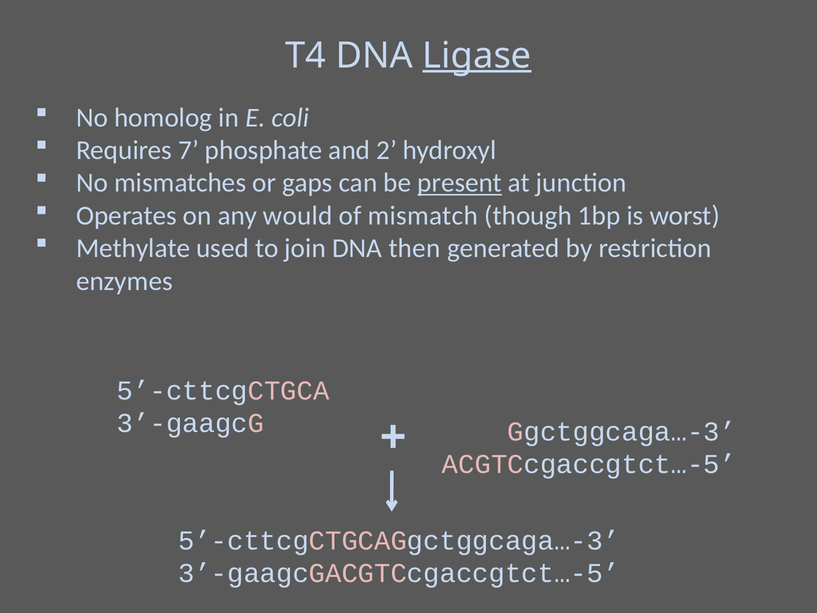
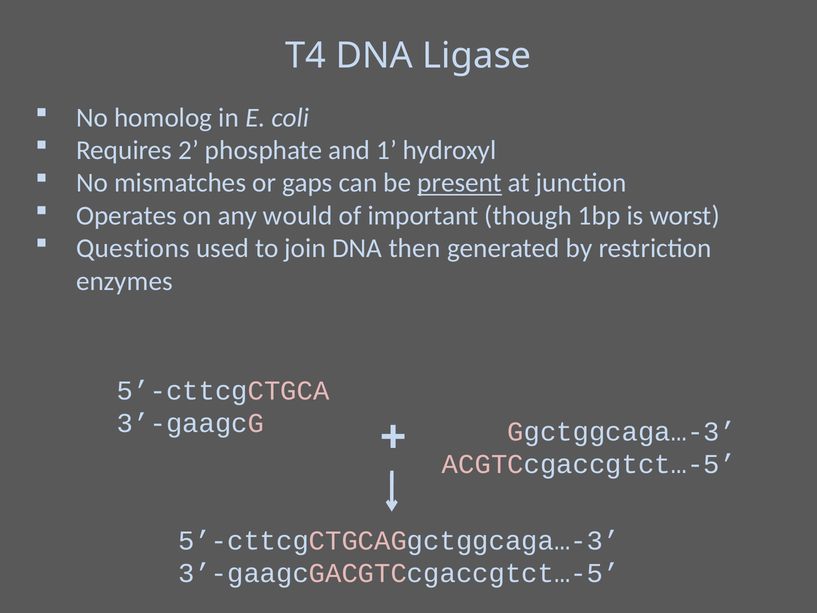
Ligase underline: present -> none
7: 7 -> 2
2: 2 -> 1
mismatch: mismatch -> important
Methylate: Methylate -> Questions
